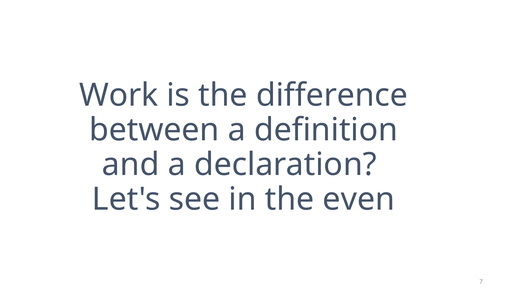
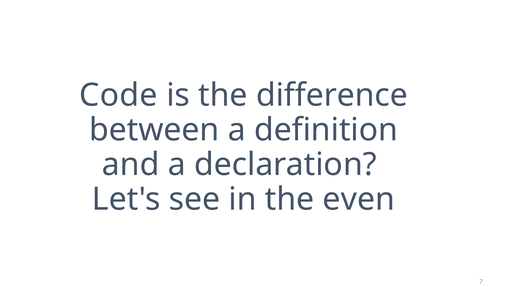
Work: Work -> Code
